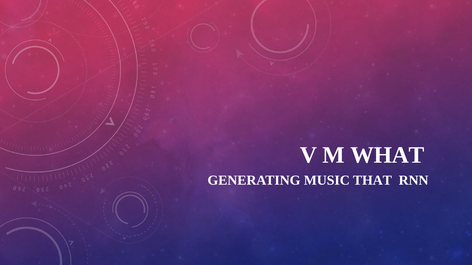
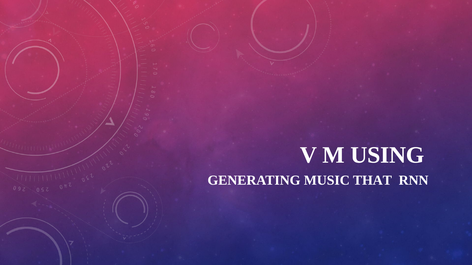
WHAT: WHAT -> USING
